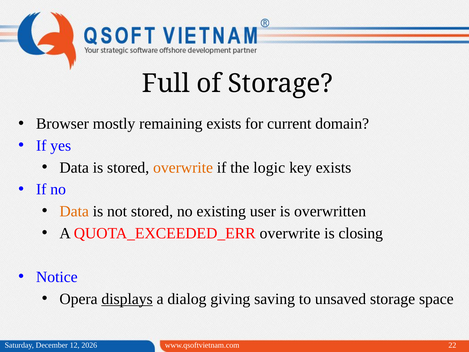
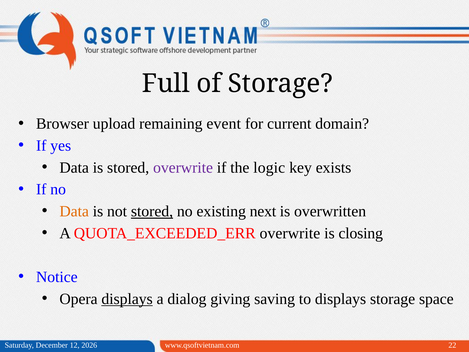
mostly: mostly -> upload
remaining exists: exists -> event
overwrite at (183, 167) colour: orange -> purple
stored at (152, 211) underline: none -> present
user: user -> next
to unsaved: unsaved -> displays
